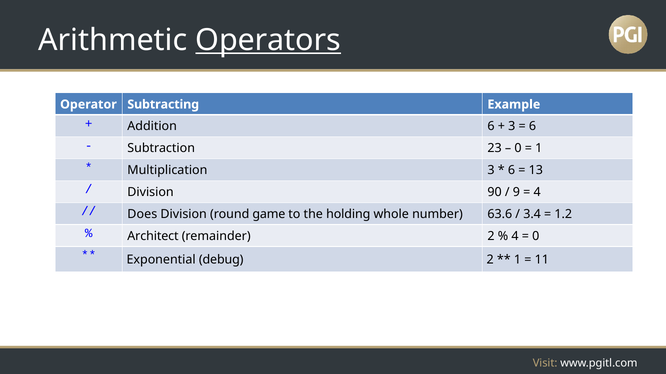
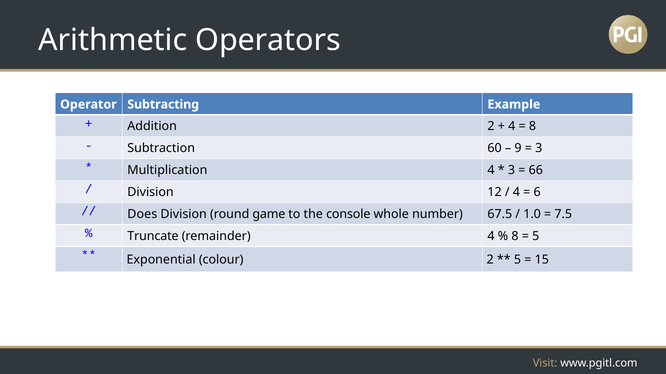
Operators underline: present -> none
Addition 6: 6 -> 2
3 at (512, 127): 3 -> 4
6 at (533, 127): 6 -> 8
23: 23 -> 60
0 at (518, 149): 0 -> 9
1 at (539, 149): 1 -> 3
Multiplication 3: 3 -> 4
6 at (511, 171): 6 -> 3
13: 13 -> 66
90: 90 -> 12
9 at (516, 193): 9 -> 4
4 at (537, 193): 4 -> 6
holding: holding -> console
63.6: 63.6 -> 67.5
3.4: 3.4 -> 1.0
1.2: 1.2 -> 7.5
Architect: Architect -> Truncate
remainder 2: 2 -> 4
4 at (515, 237): 4 -> 8
0 at (536, 237): 0 -> 5
debug: debug -> colour
1 at (518, 260): 1 -> 5
11: 11 -> 15
